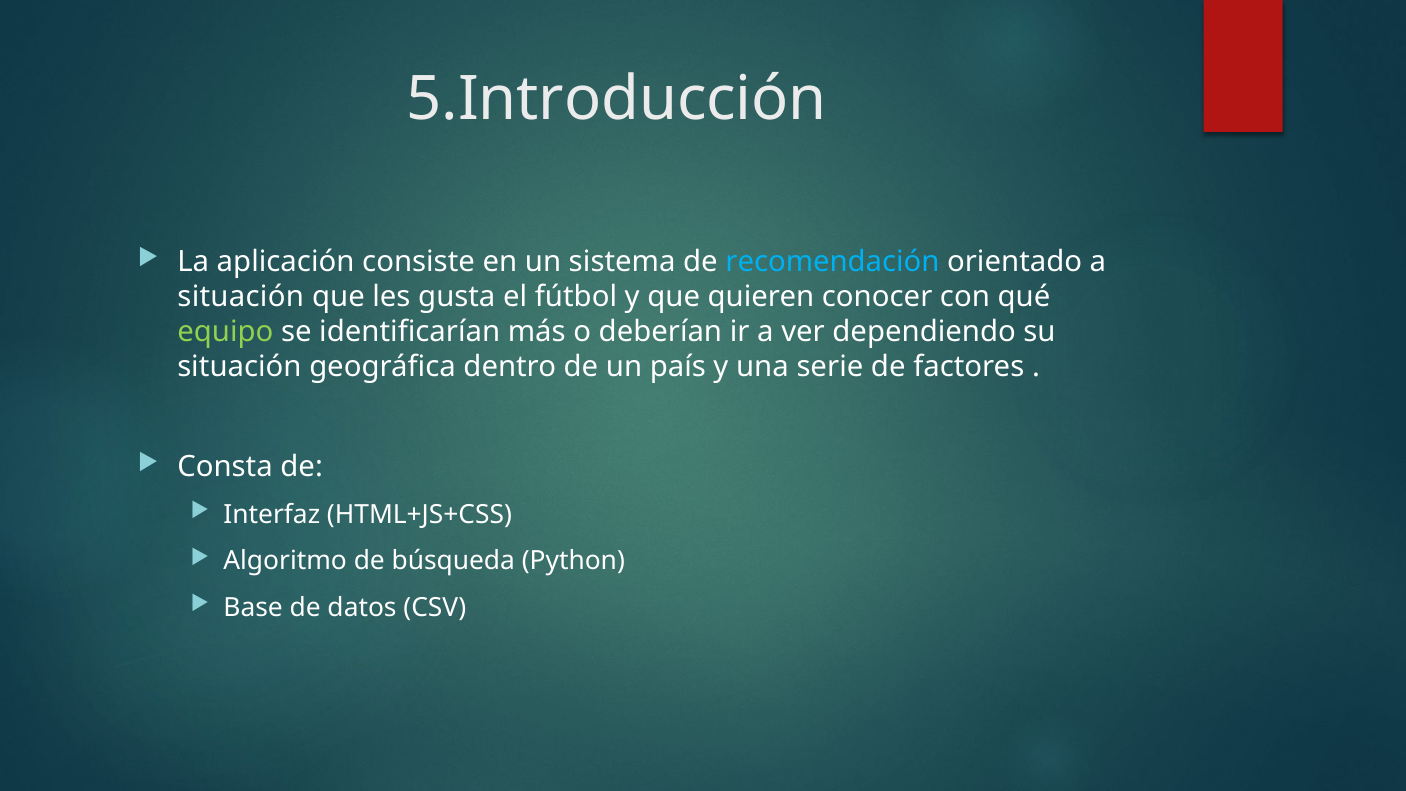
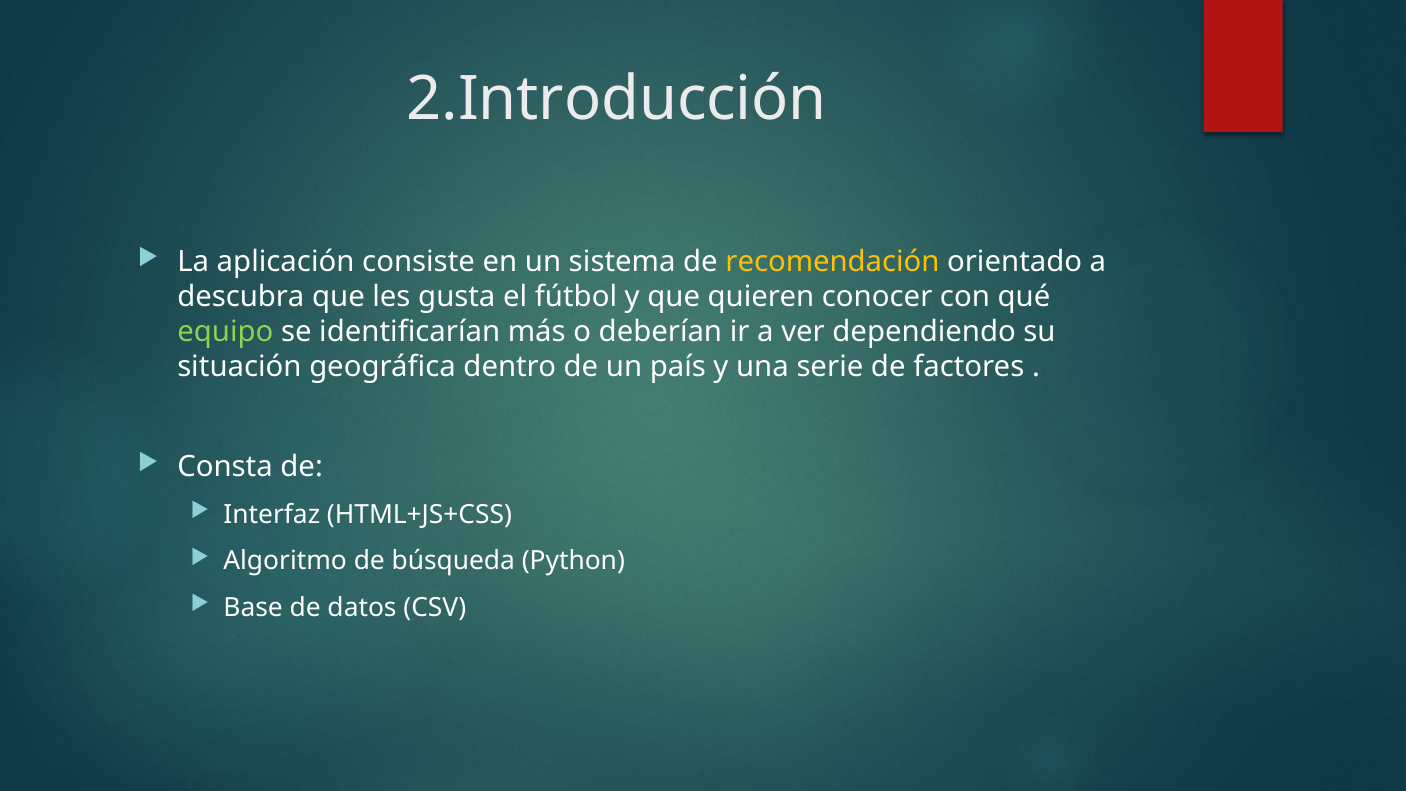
5.Introducción: 5.Introducción -> 2.Introducción
recomendación colour: light blue -> yellow
situación at (241, 297): situación -> descubra
